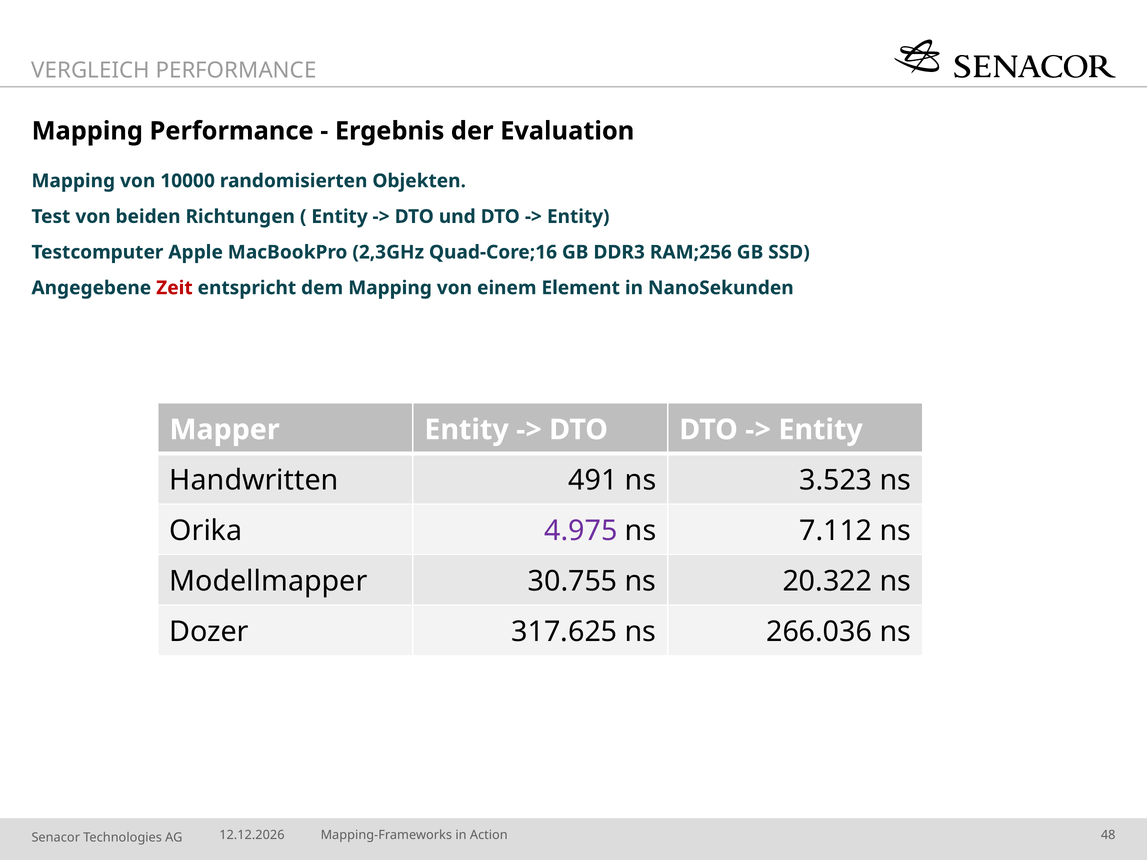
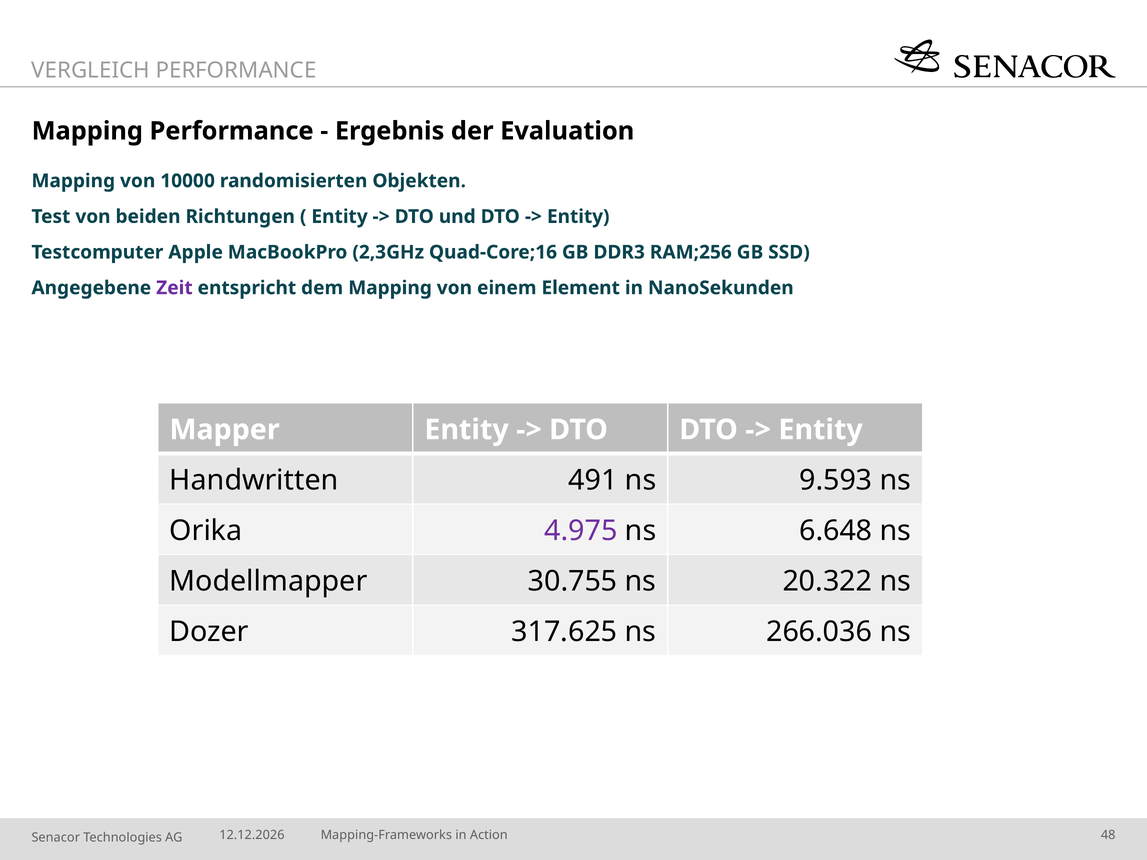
Zeit colour: red -> purple
3.523: 3.523 -> 9.593
7.112: 7.112 -> 6.648
